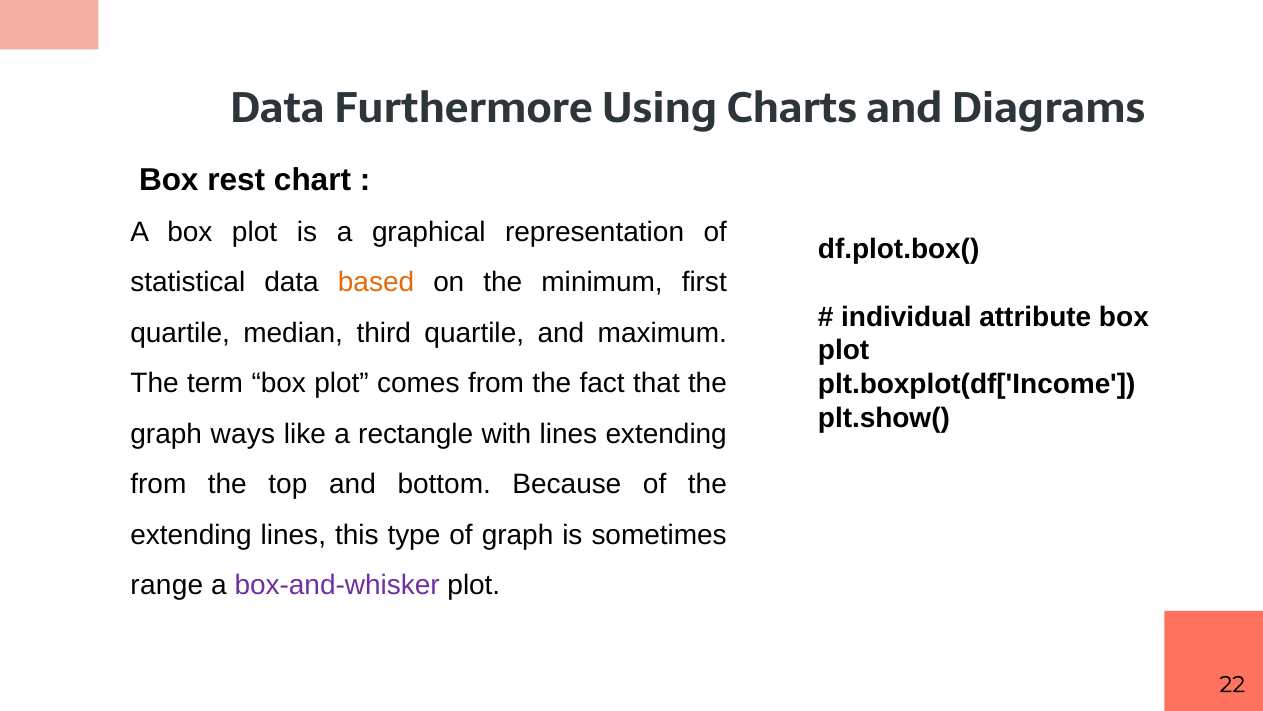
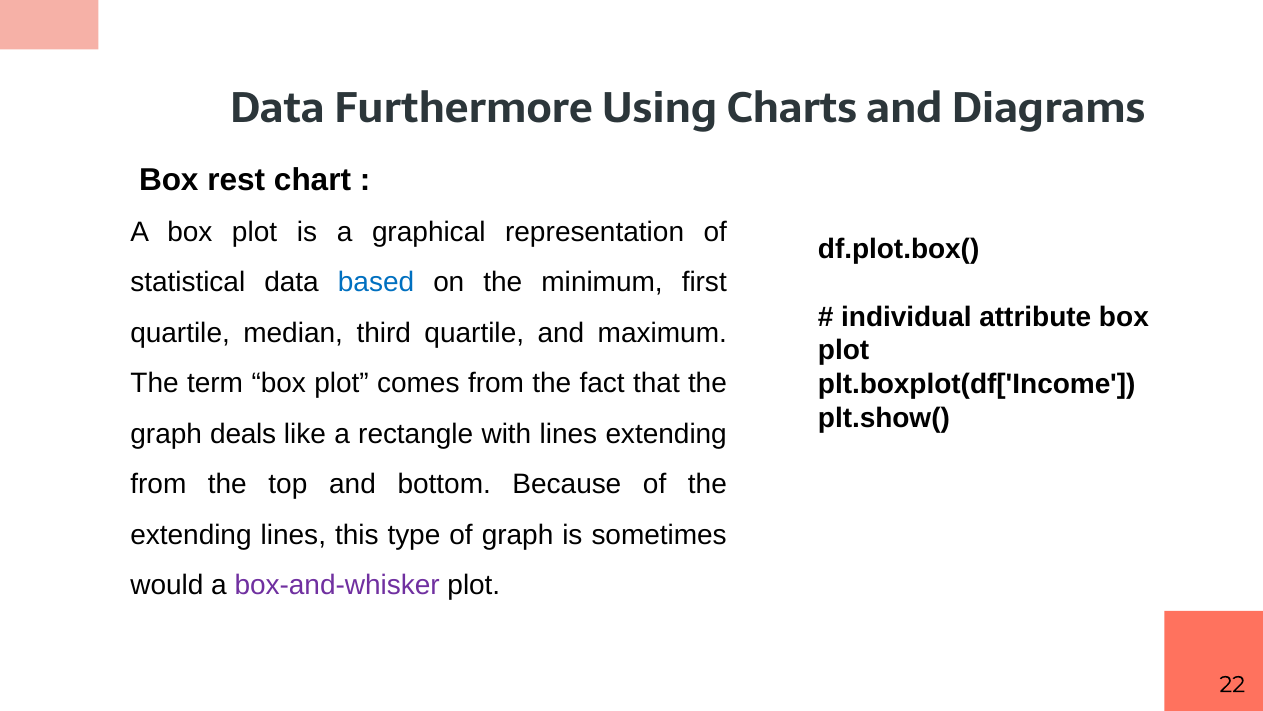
based colour: orange -> blue
ways: ways -> deals
range: range -> would
